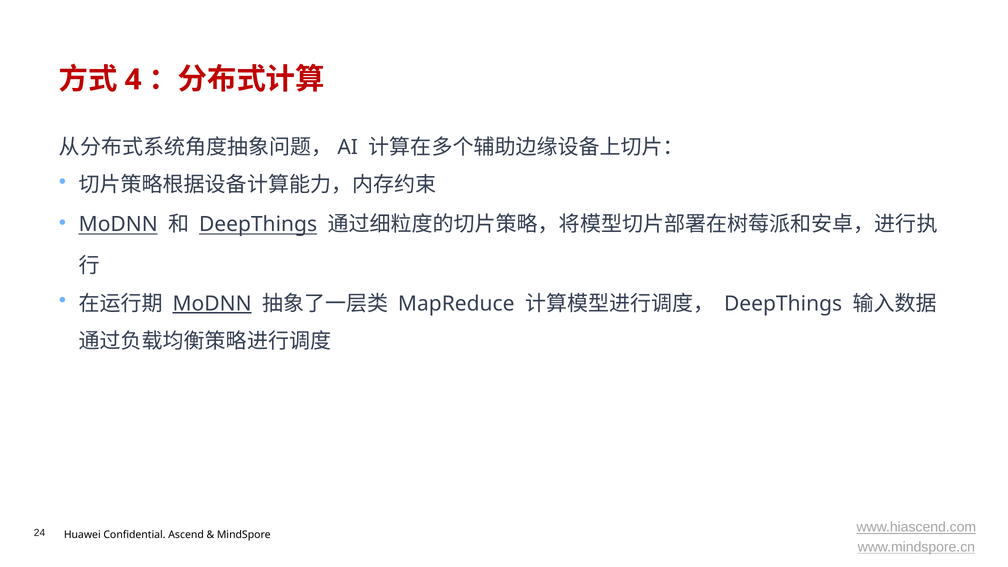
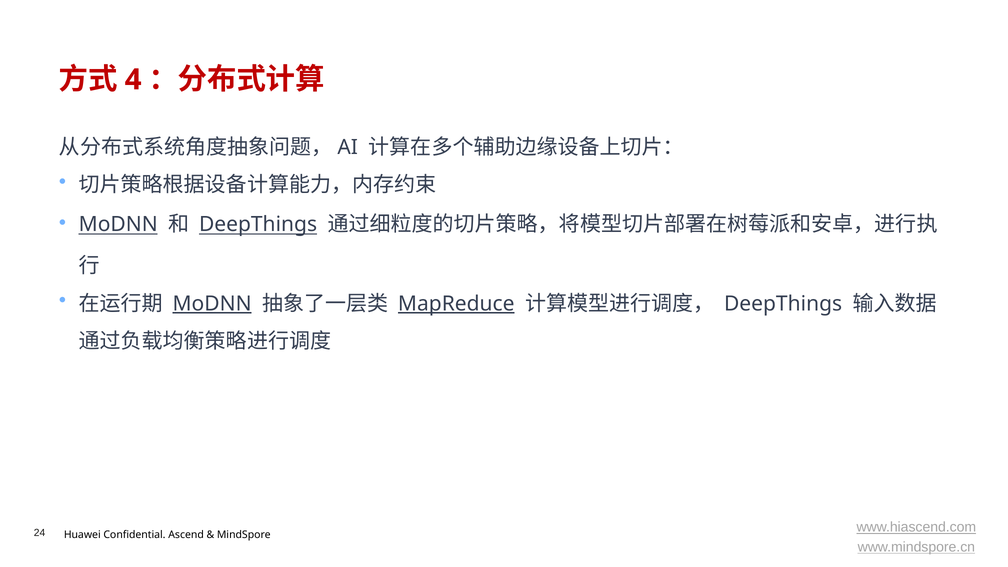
MapReduce underline: none -> present
